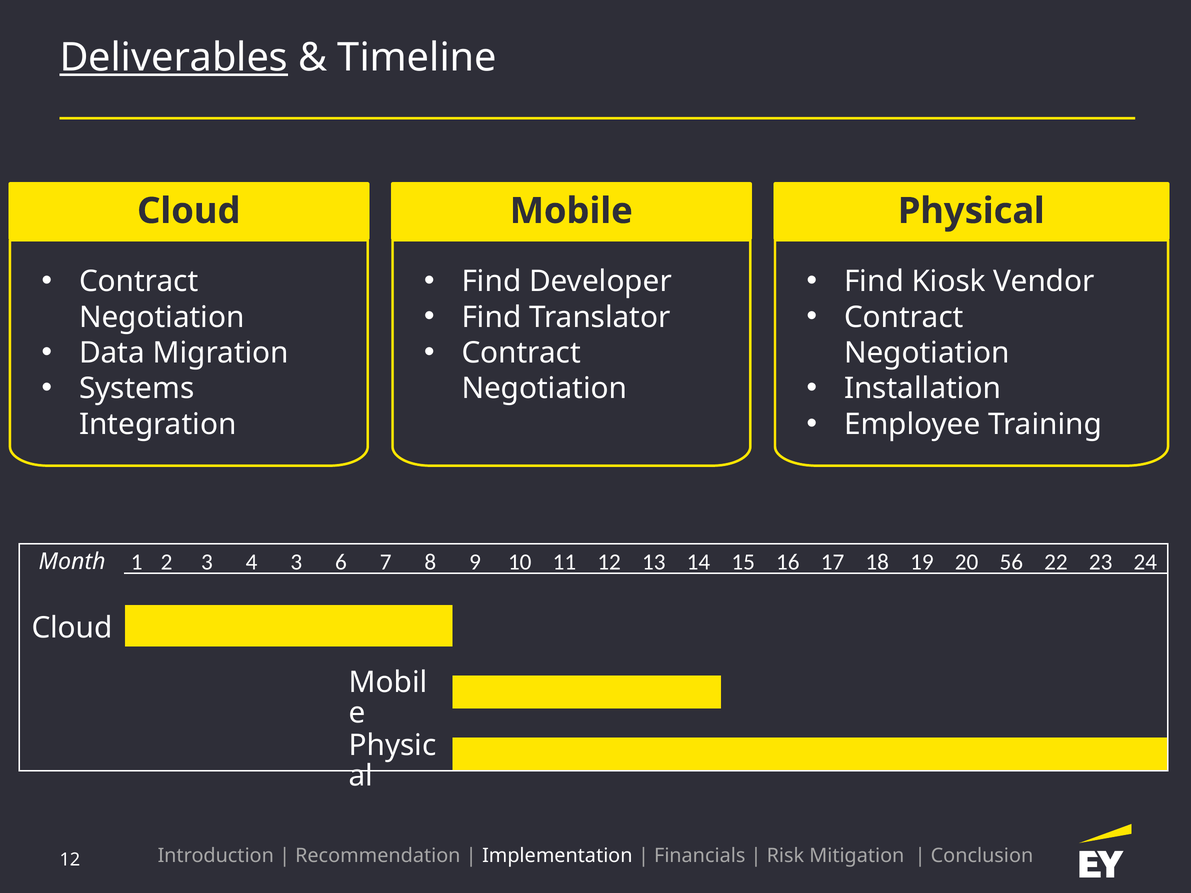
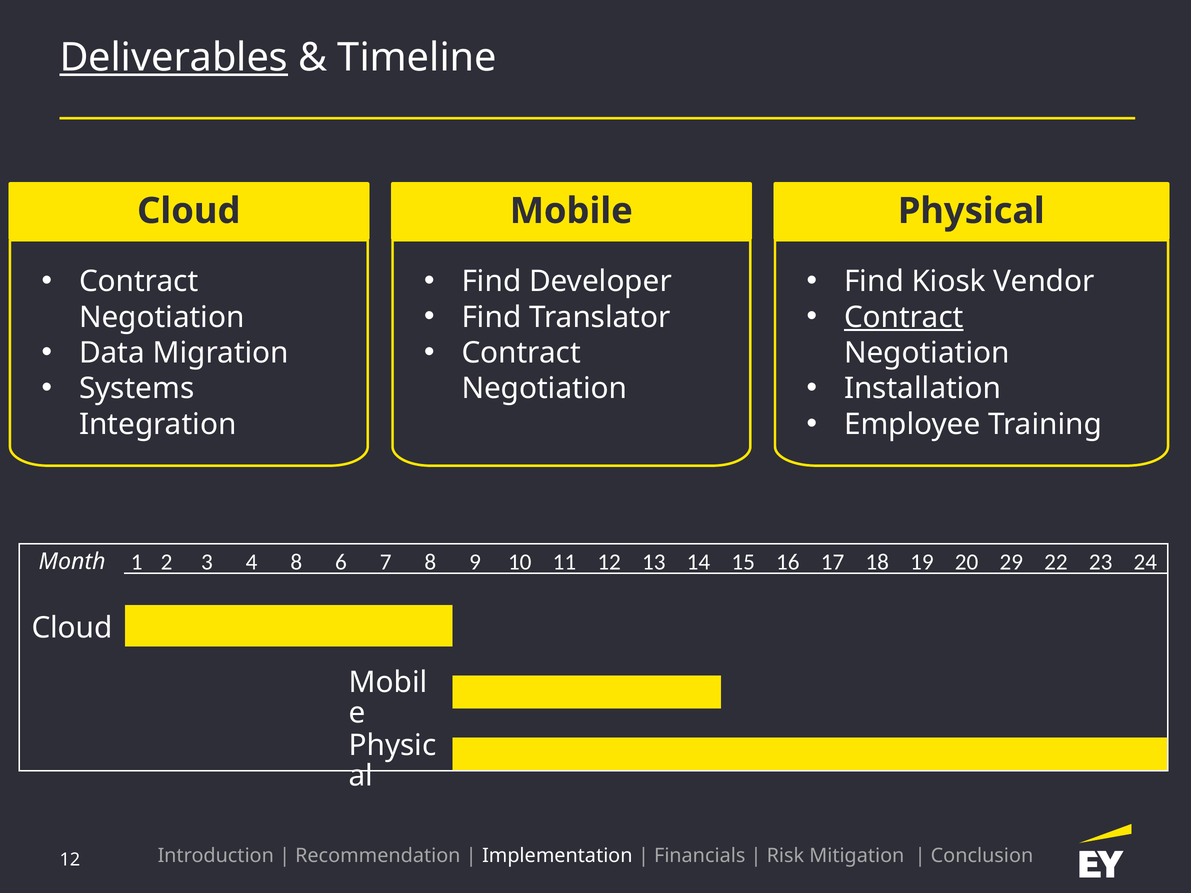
Contract at (904, 317) underline: none -> present
4 3: 3 -> 8
56: 56 -> 29
